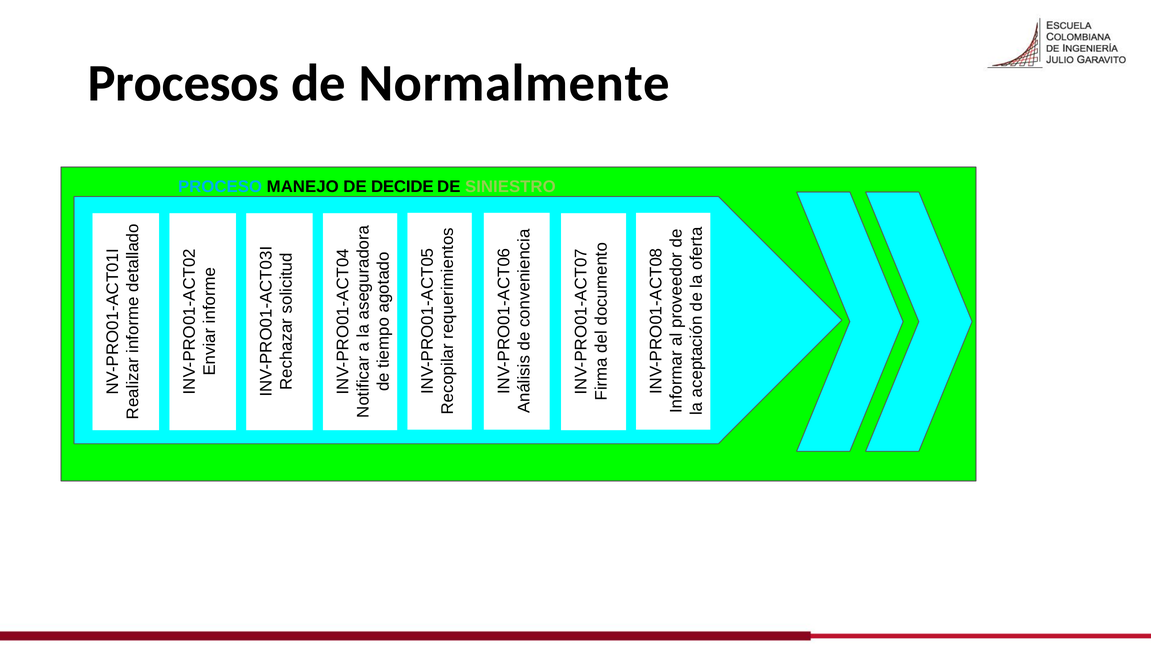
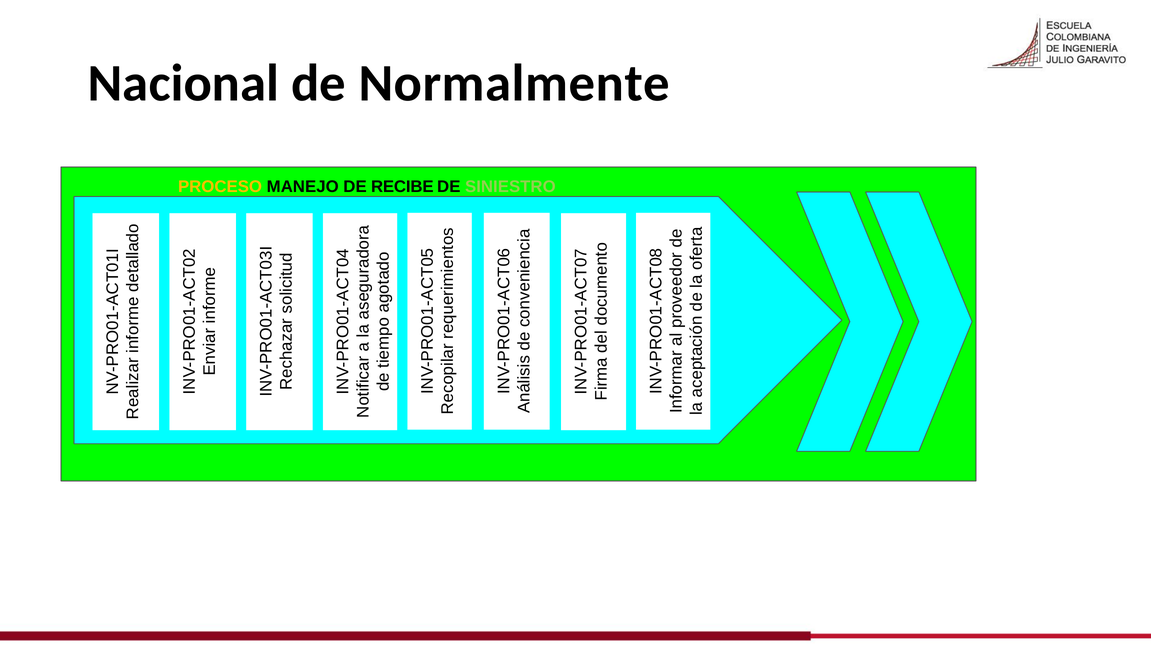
Procesos: Procesos -> Nacional
PROCESO colour: light blue -> yellow
DECIDE: DECIDE -> RECIBE
